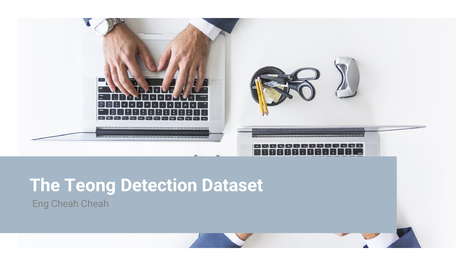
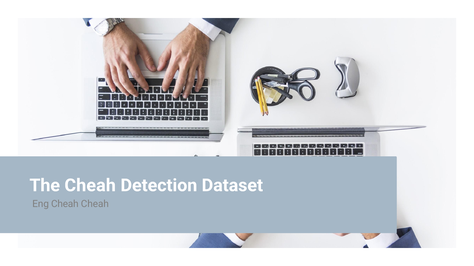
The Teong: Teong -> Cheah
